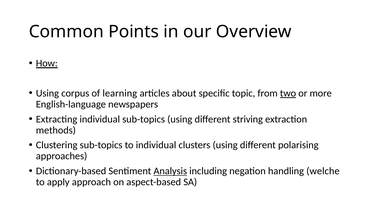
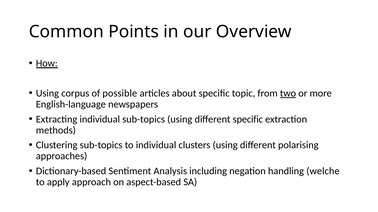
learning: learning -> possible
different striving: striving -> specific
Analysis underline: present -> none
